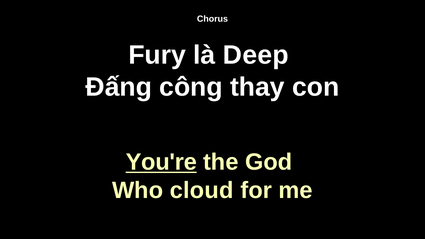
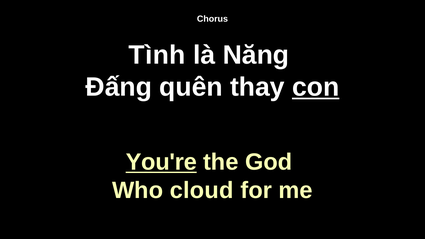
Fury: Fury -> Tình
Deep: Deep -> Năng
công: công -> quên
con underline: none -> present
